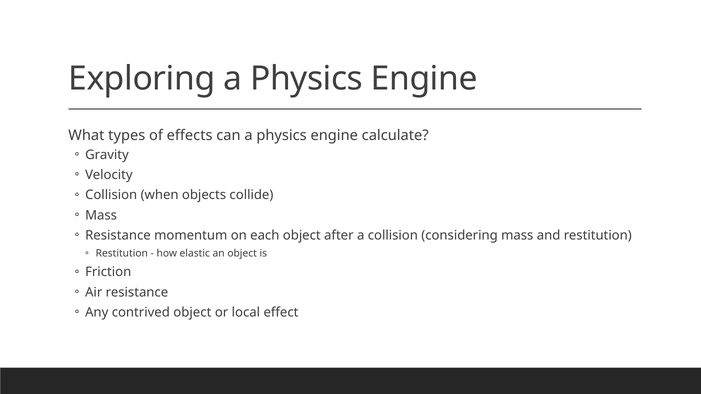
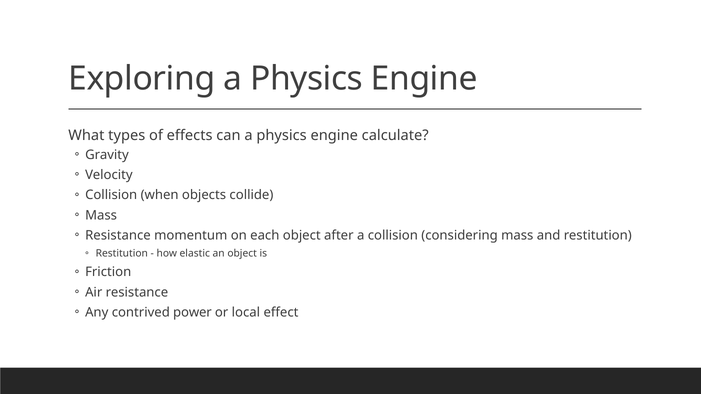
contrived object: object -> power
